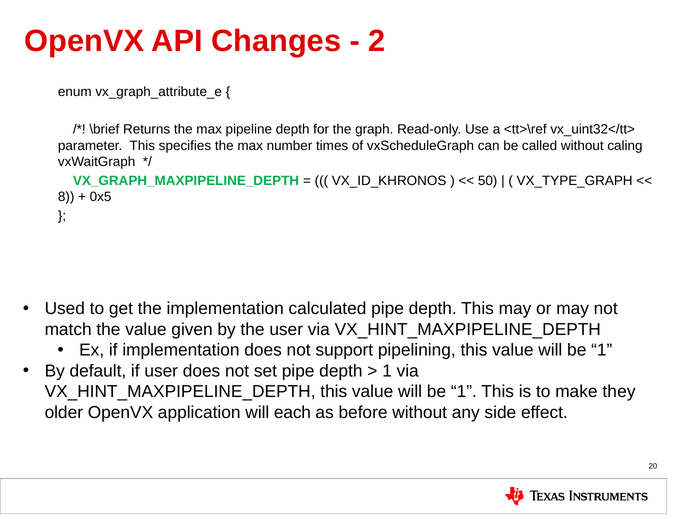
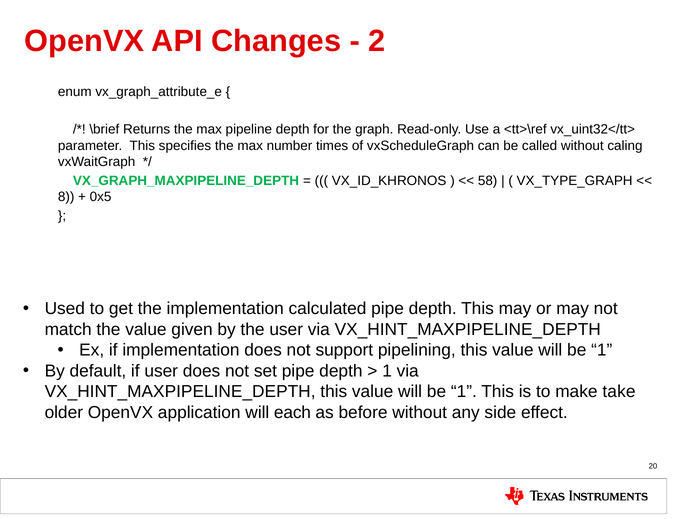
50: 50 -> 58
they: they -> take
